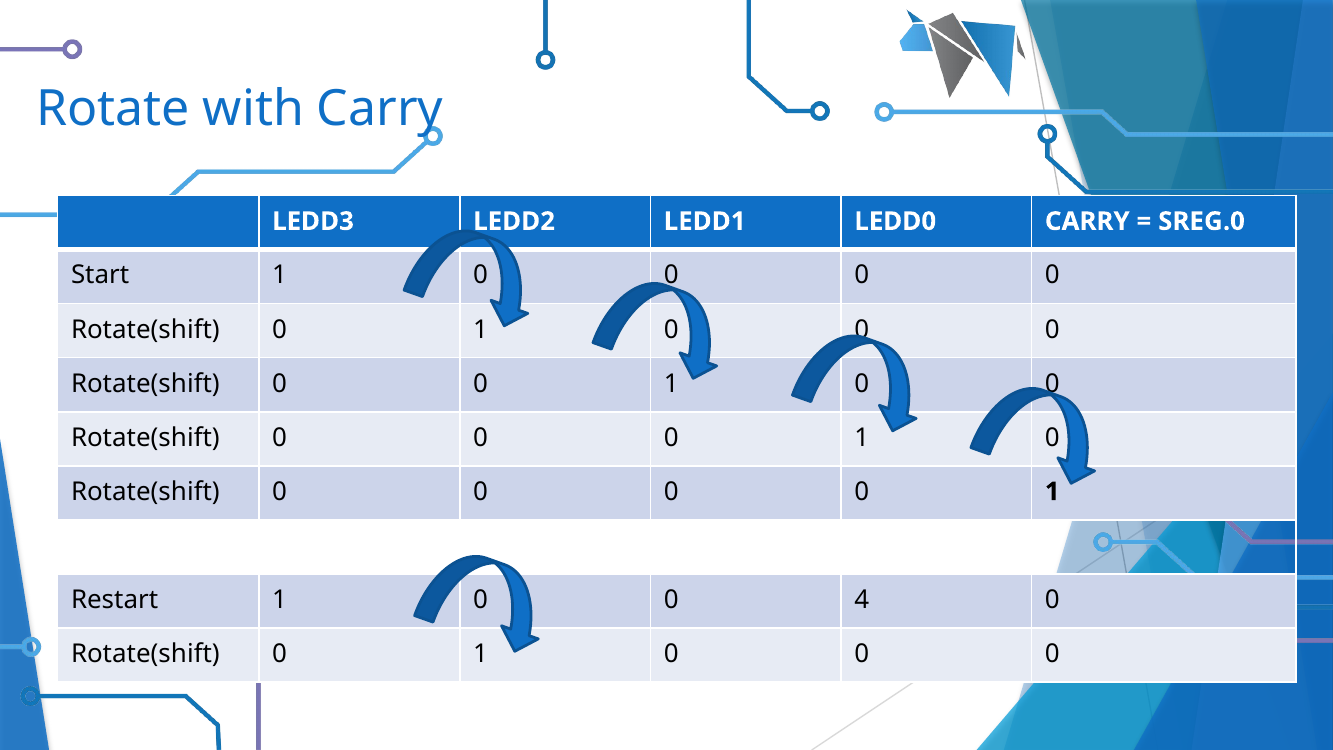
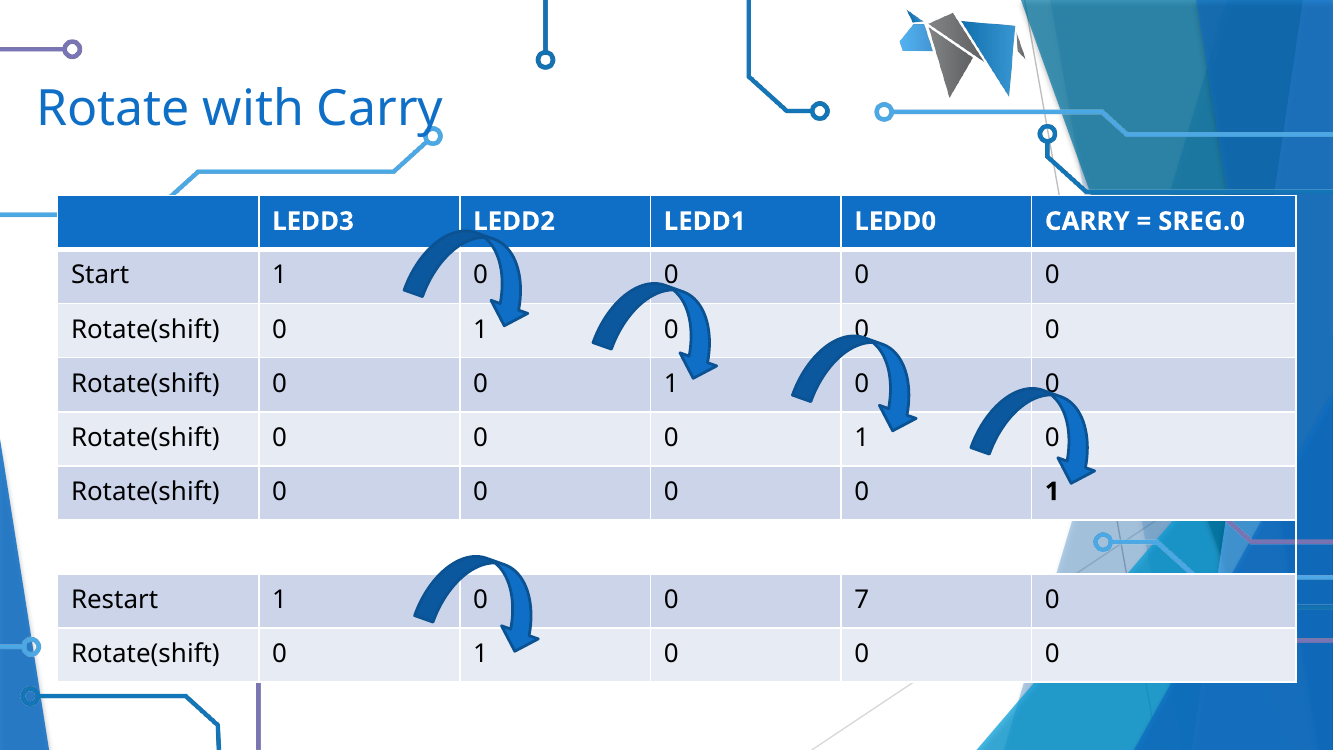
4: 4 -> 7
